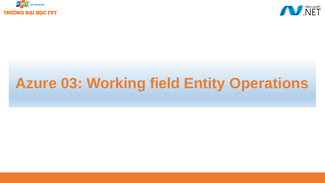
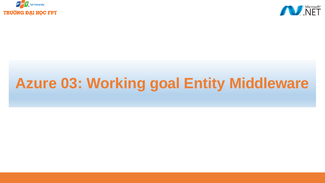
field: field -> goal
Operations: Operations -> Middleware
